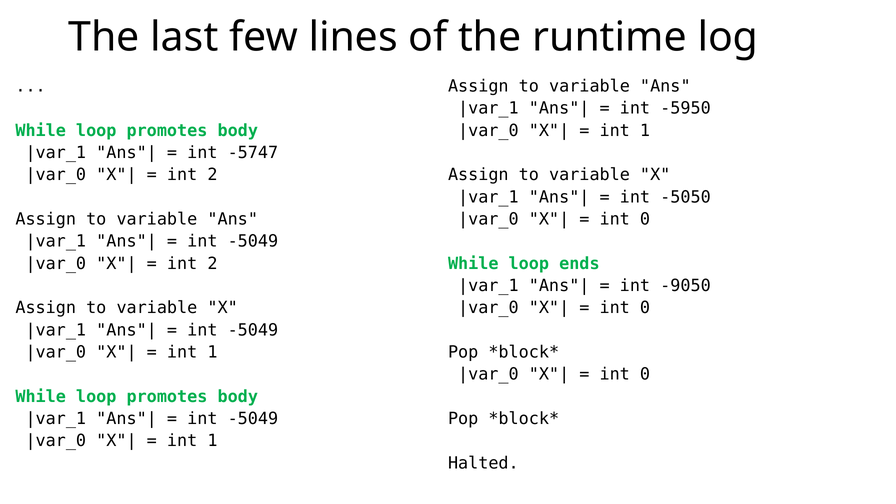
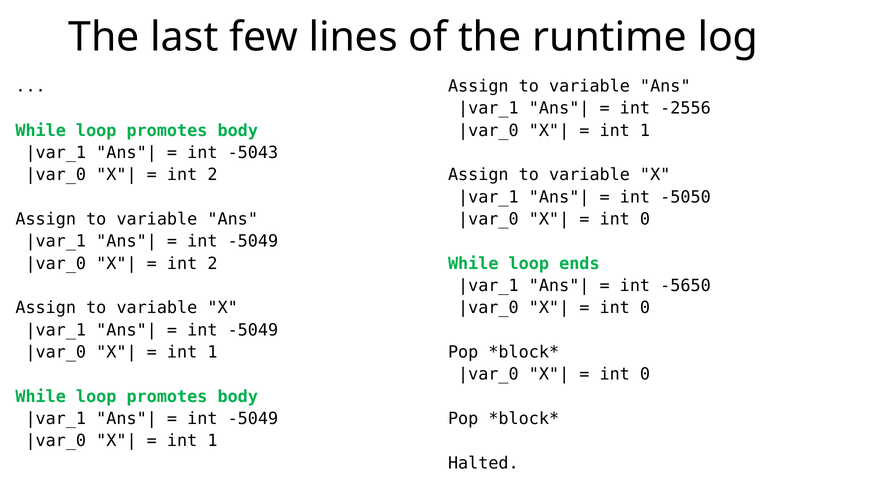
-5950: -5950 -> -2556
-5747: -5747 -> -5043
-9050: -9050 -> -5650
